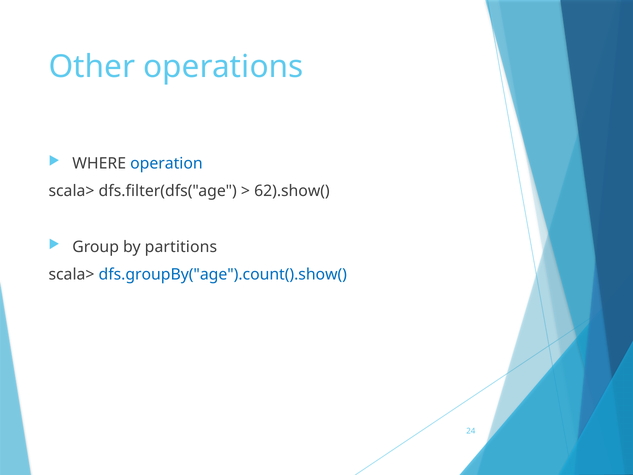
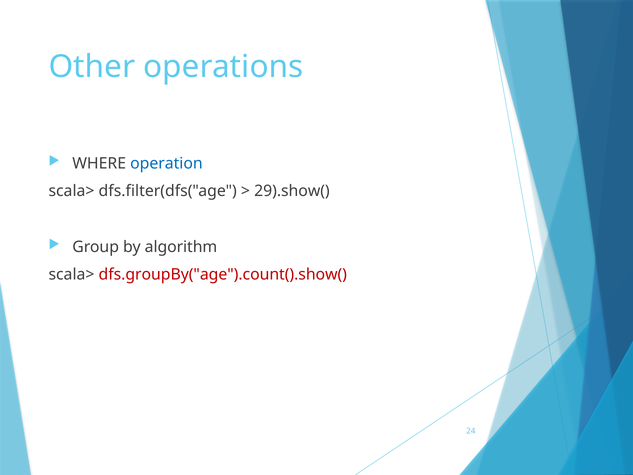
62).show(: 62).show( -> 29).show(
partitions: partitions -> algorithm
dfs.groupBy("age").count().show( colour: blue -> red
